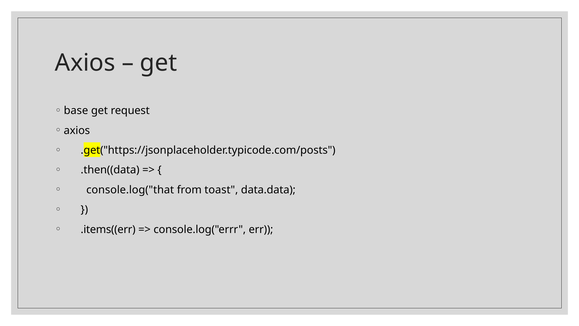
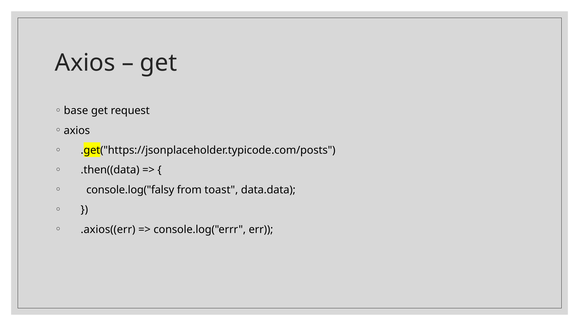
console.log("that: console.log("that -> console.log("falsy
.items((err: .items((err -> .axios((err
